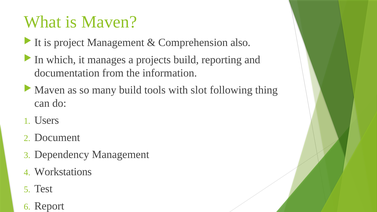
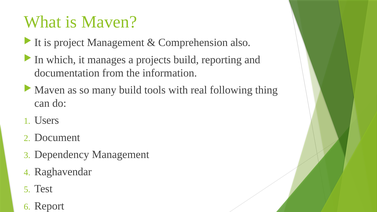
slot: slot -> real
Workstations: Workstations -> Raghavendar
